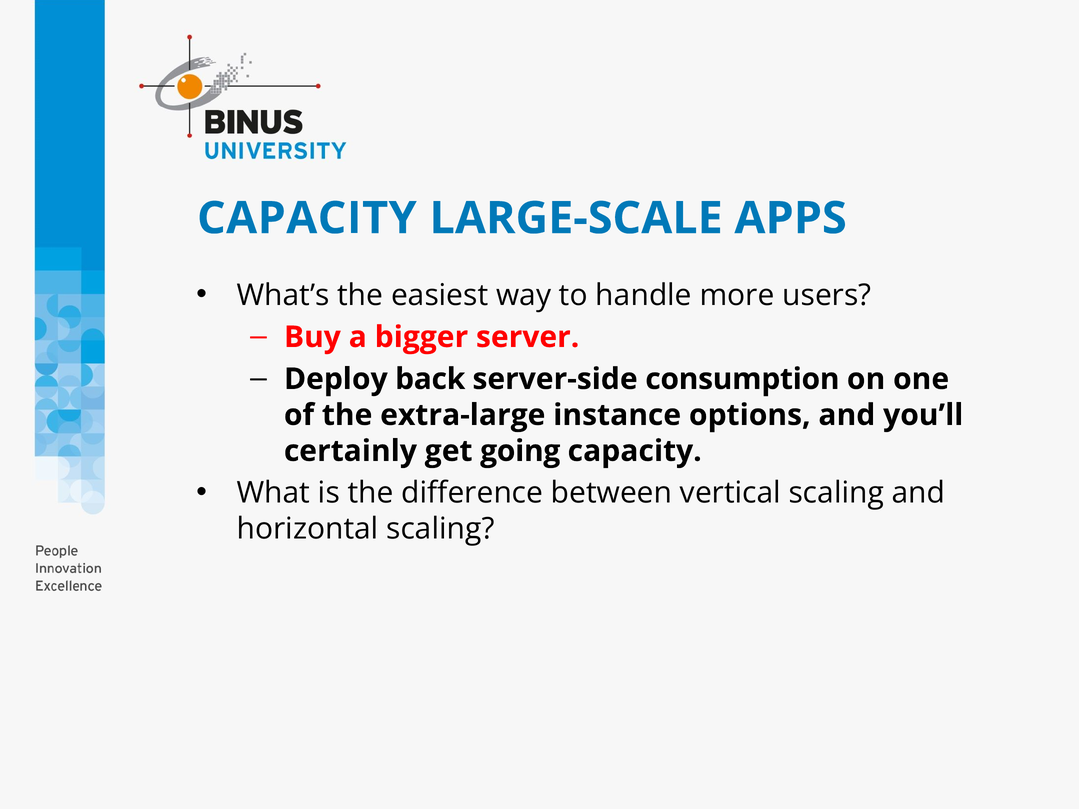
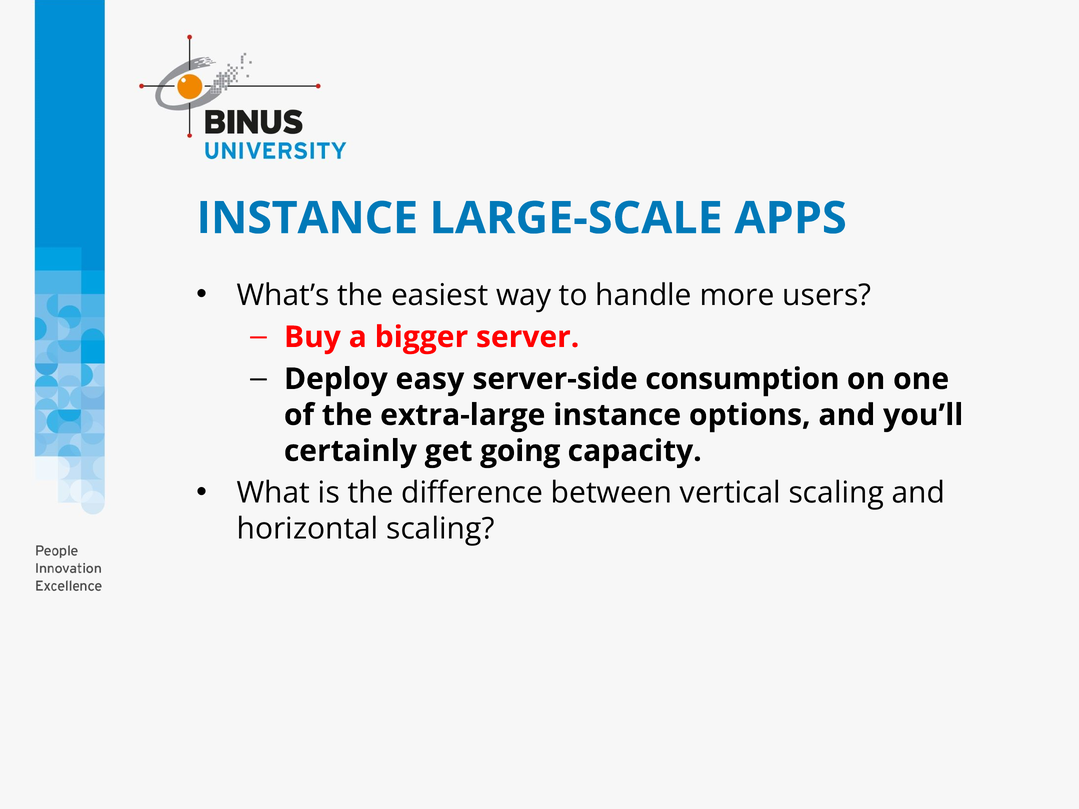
CAPACITY at (307, 218): CAPACITY -> INSTANCE
back: back -> easy
